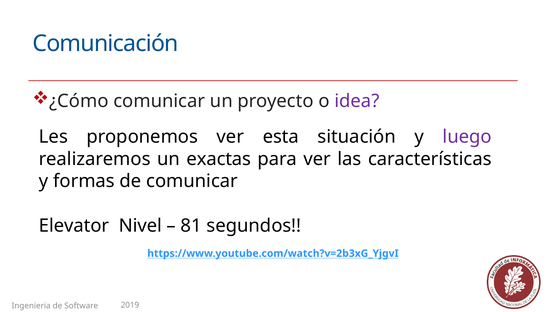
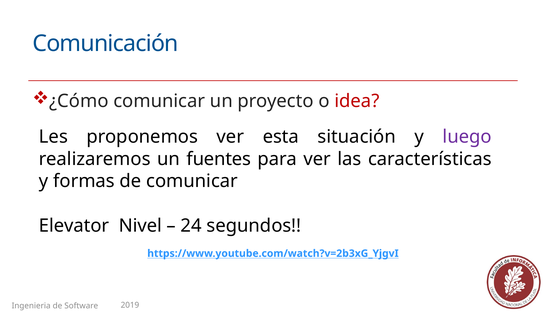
idea colour: purple -> red
exactas: exactas -> fuentes
81: 81 -> 24
